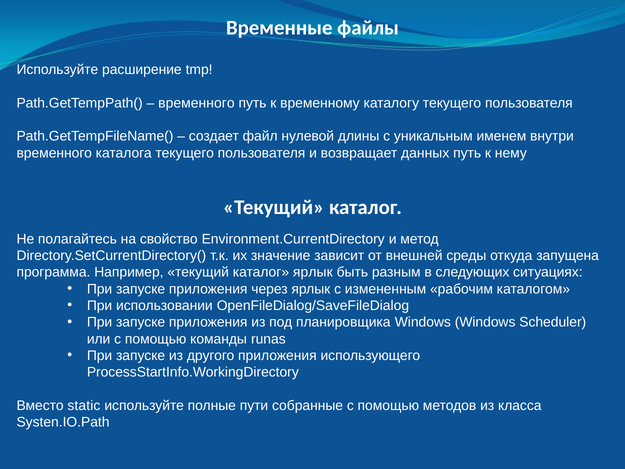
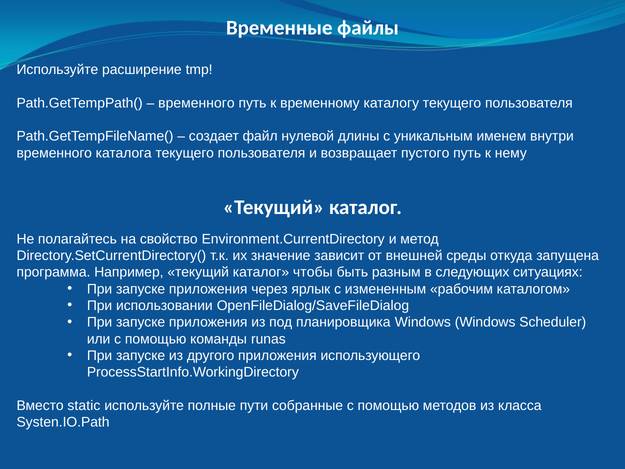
данных: данных -> пустого
каталог ярлык: ярлык -> чтобы
